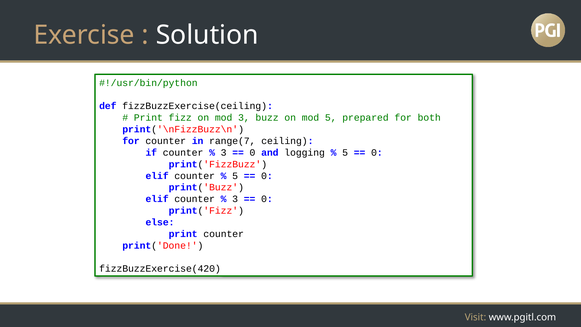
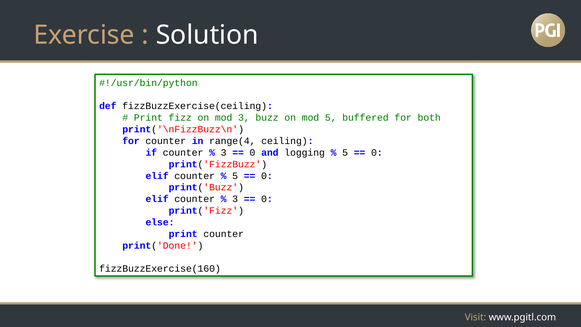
prepared: prepared -> buffered
range(7: range(7 -> range(4
fizzBuzzExercise(420: fizzBuzzExercise(420 -> fizzBuzzExercise(160
